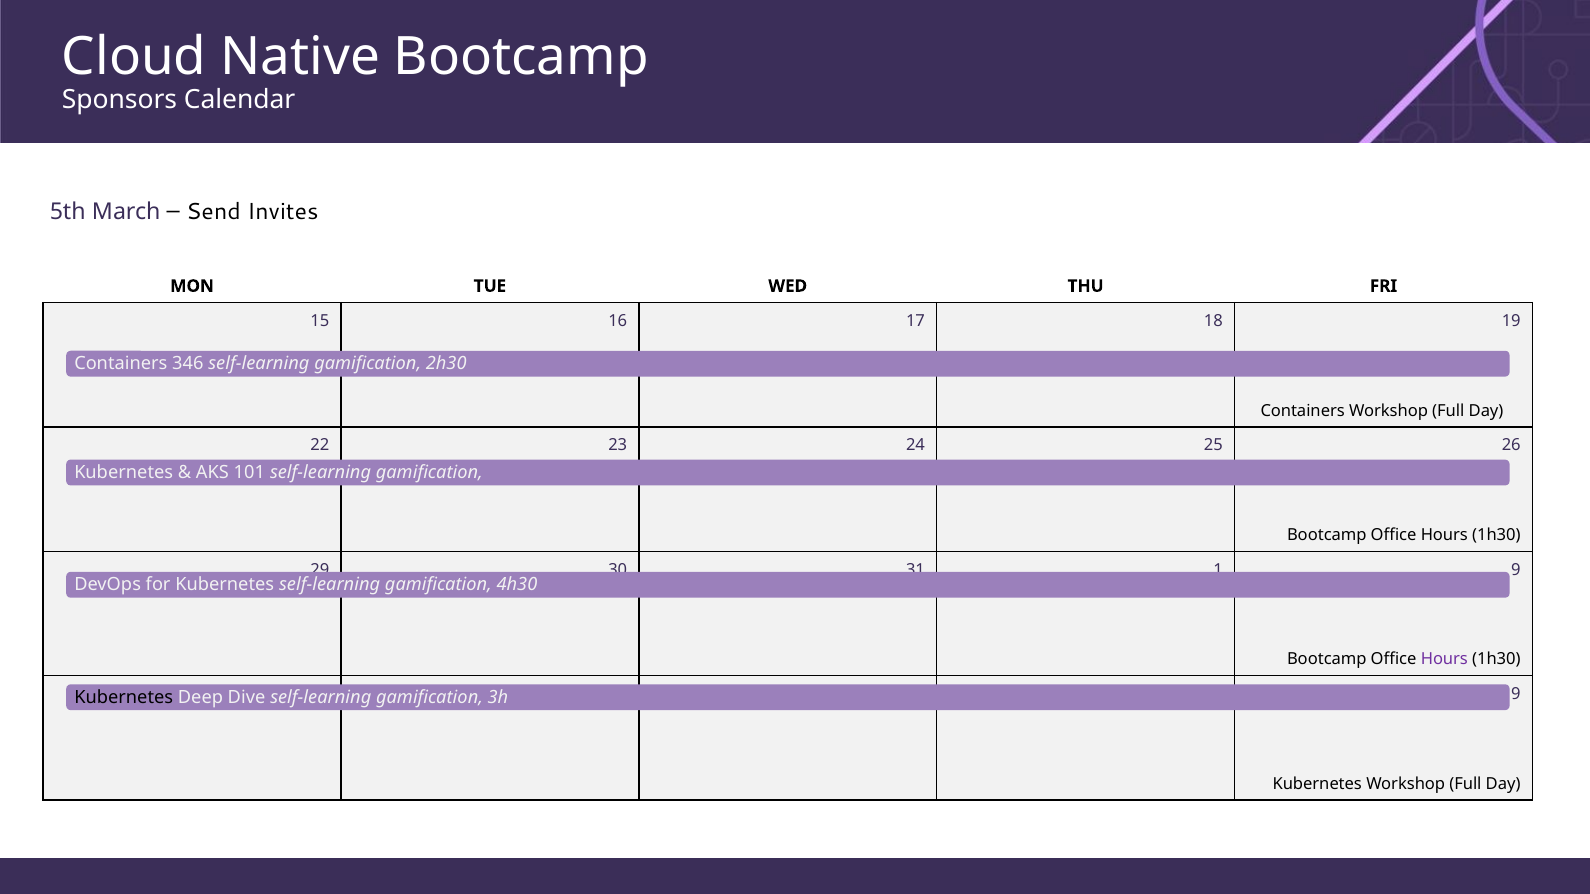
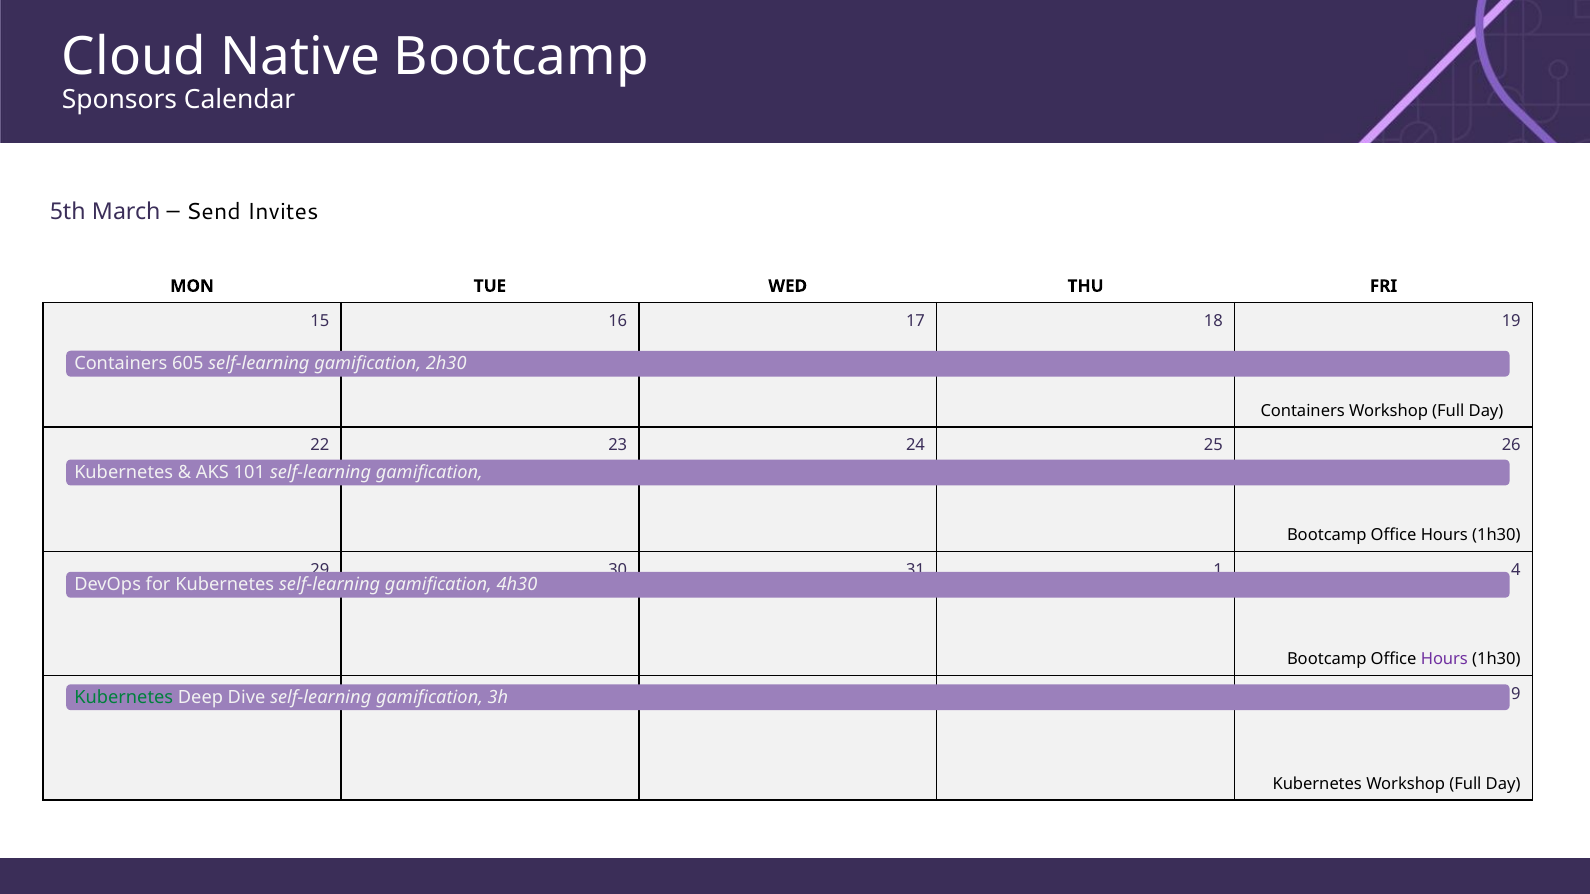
346: 346 -> 605
9 at (1516, 570): 9 -> 4
Kubernetes at (124, 697) colour: black -> green
